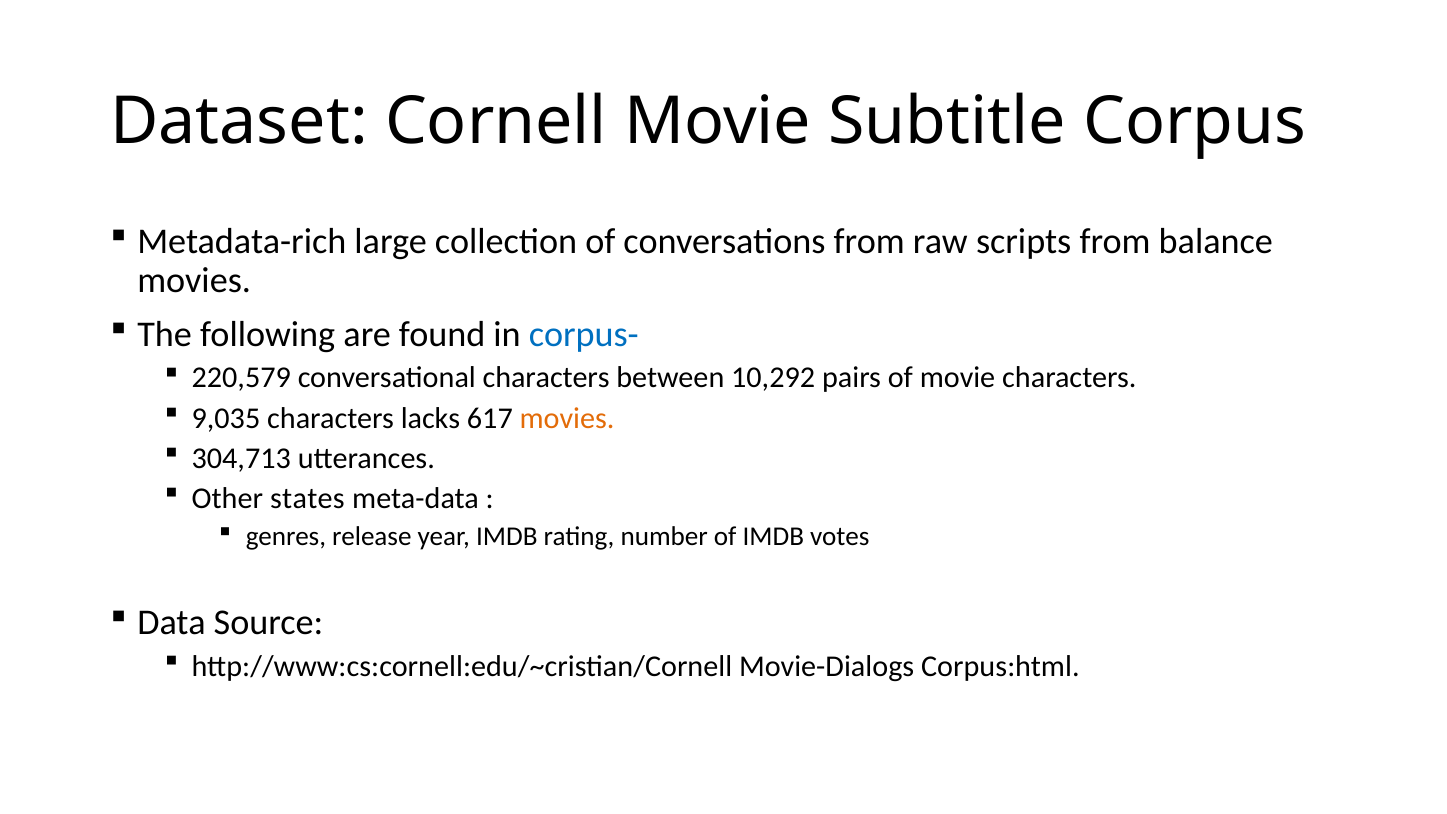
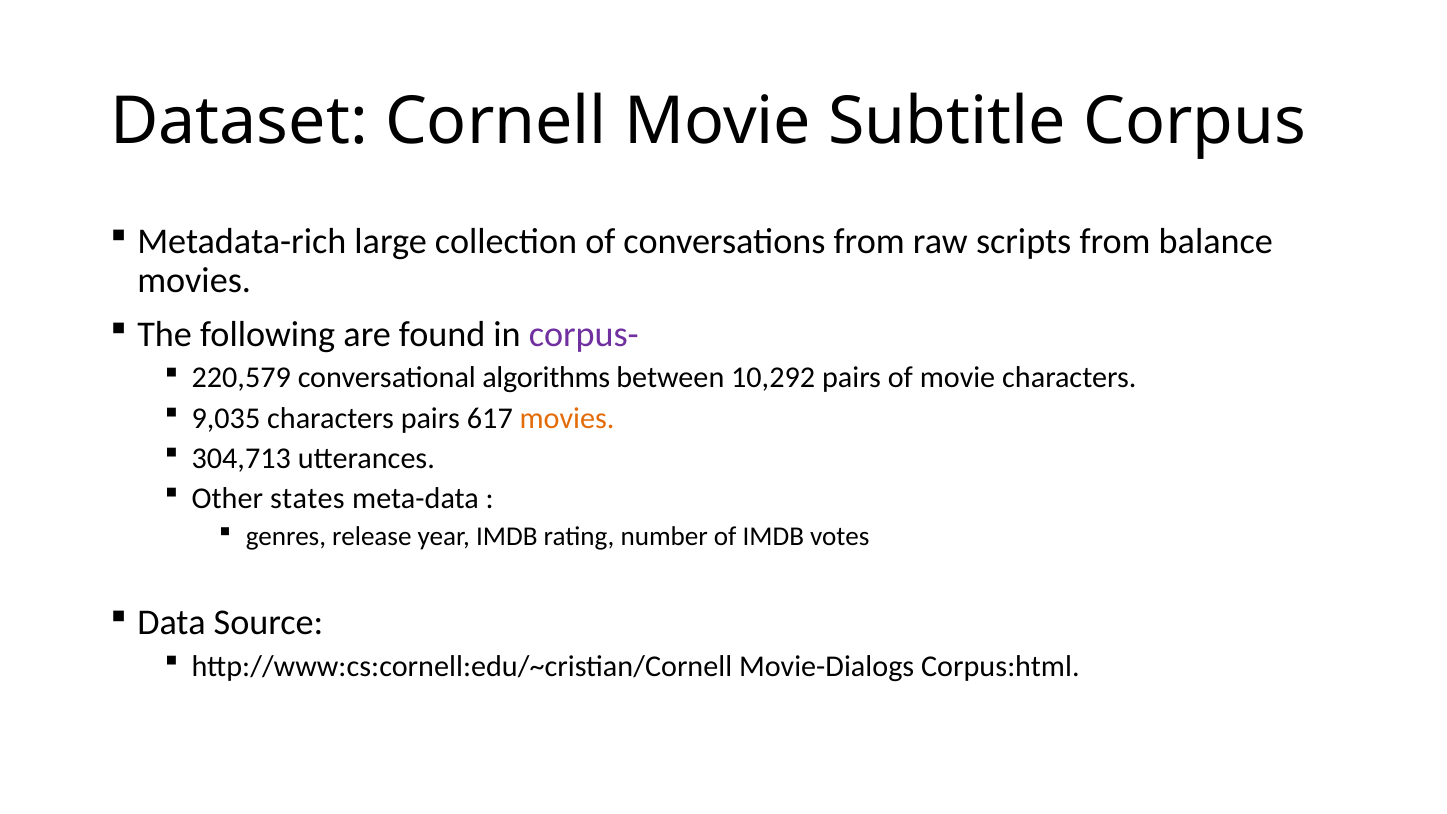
corpus- colour: blue -> purple
conversational characters: characters -> algorithms
characters lacks: lacks -> pairs
